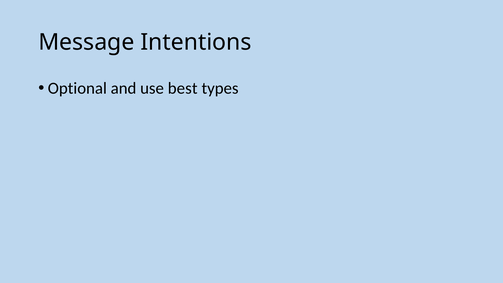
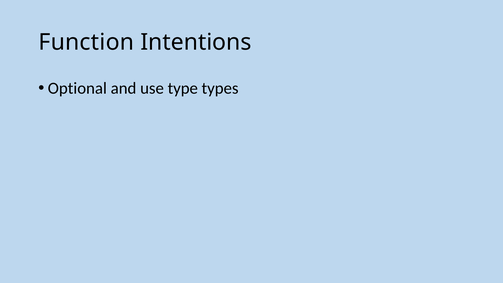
Message: Message -> Function
best: best -> type
